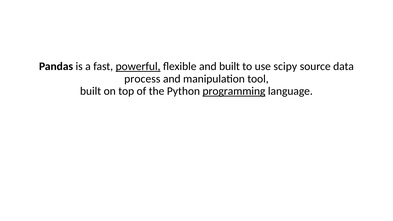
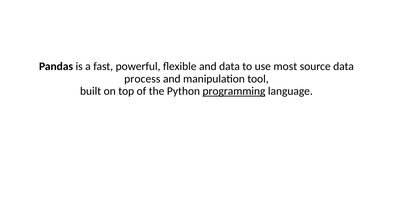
powerful underline: present -> none
and built: built -> data
scipy: scipy -> most
